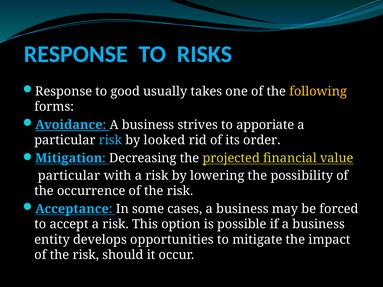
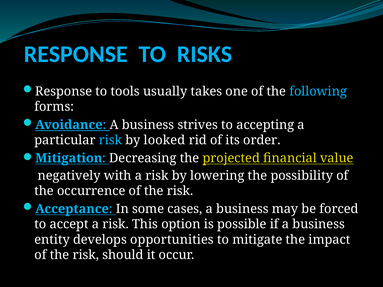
good: good -> tools
following colour: yellow -> light blue
apporiate: apporiate -> accepting
particular at (69, 176): particular -> negatively
